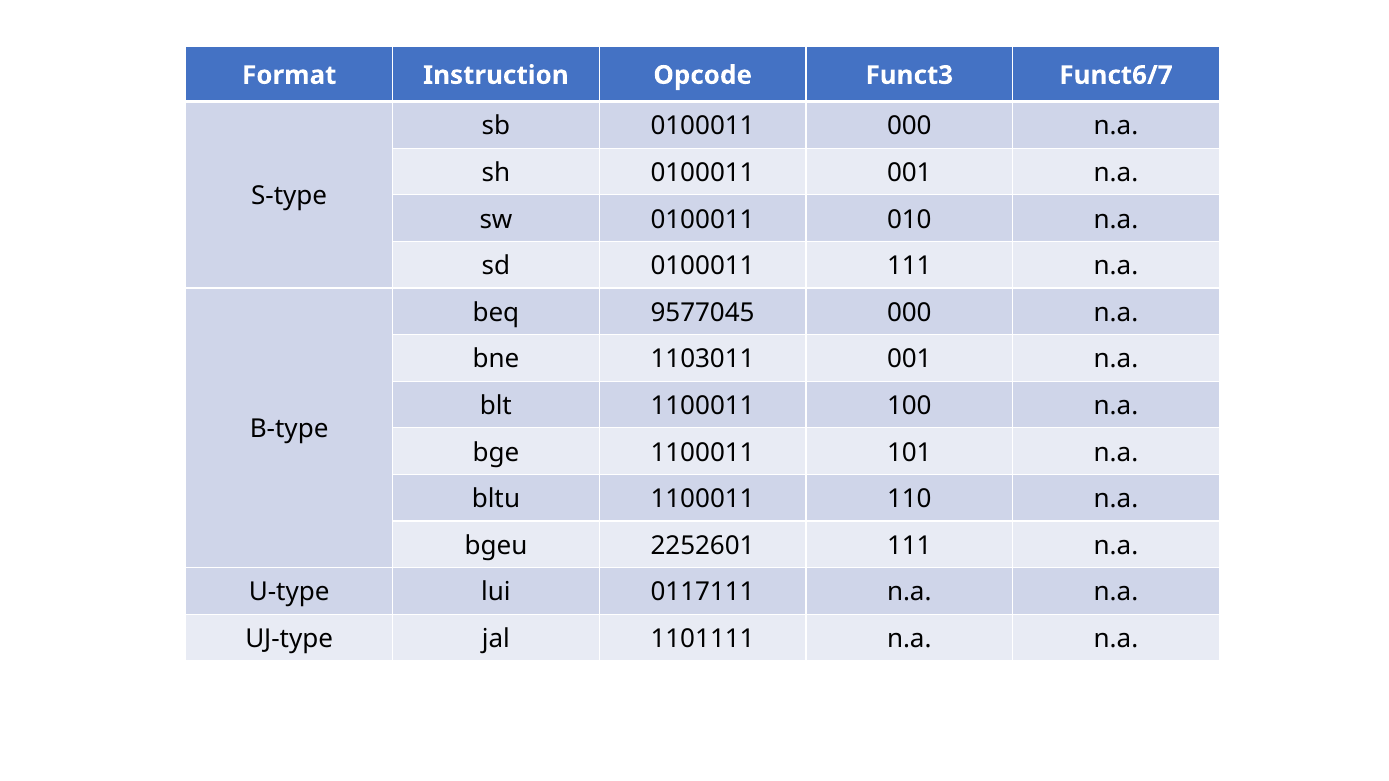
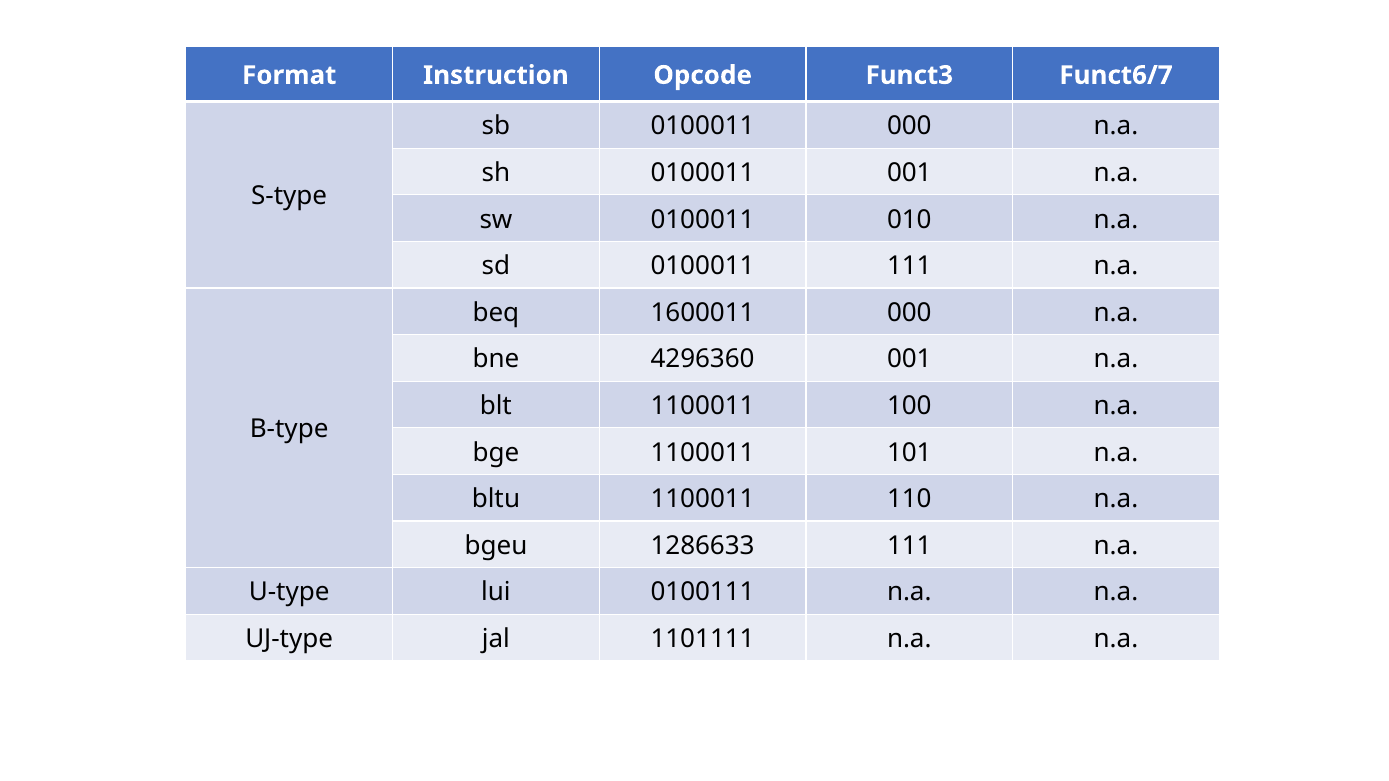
9577045: 9577045 -> 1600011
1103011: 1103011 -> 4296360
2252601: 2252601 -> 1286633
0117111: 0117111 -> 0100111
